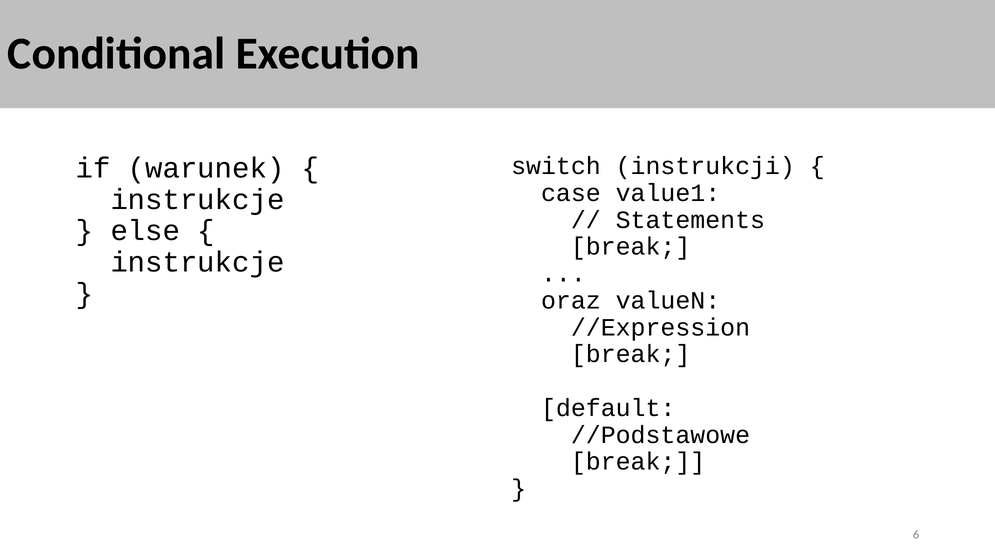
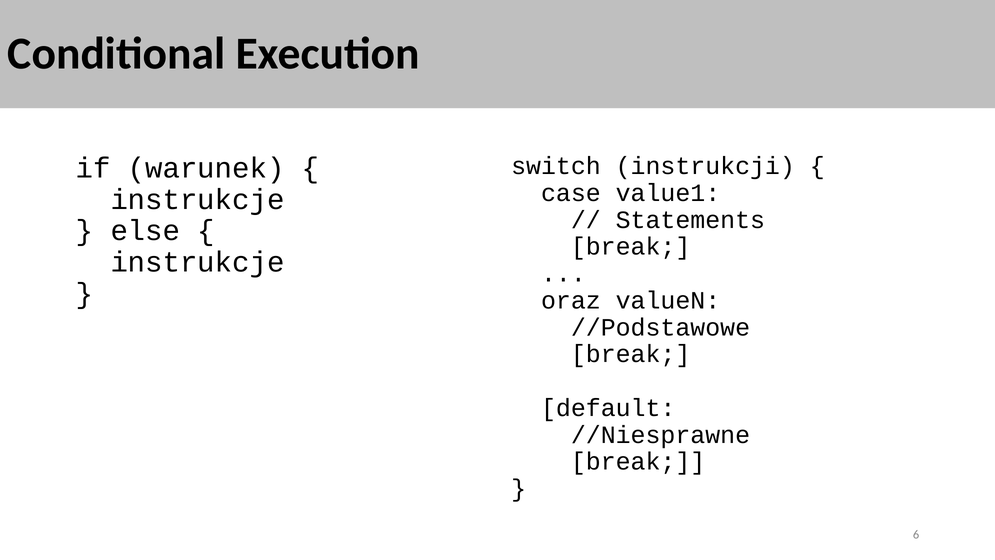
//Expression: //Expression -> //Podstawowe
//Podstawowe: //Podstawowe -> //Niesprawne
